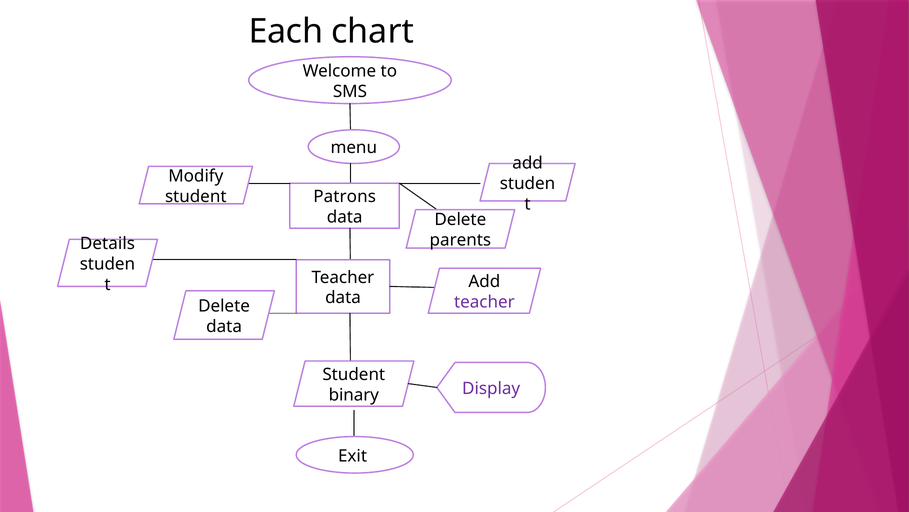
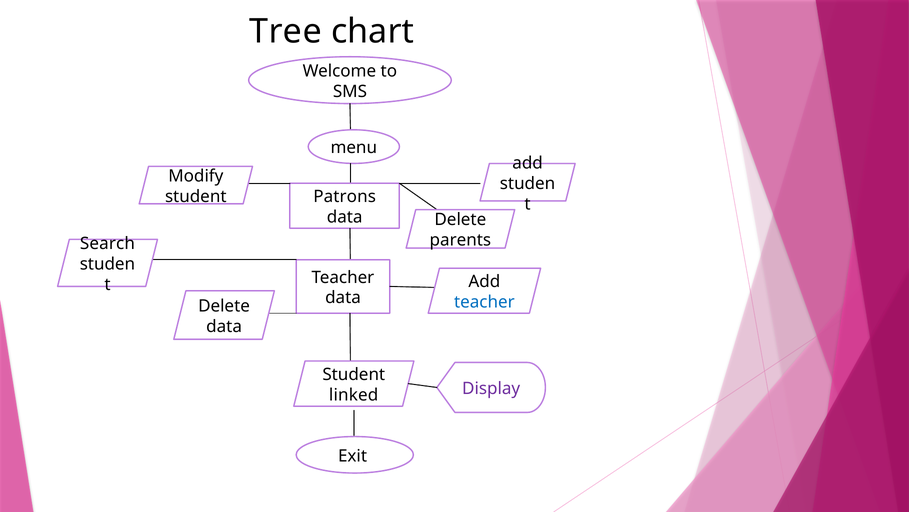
Each: Each -> Tree
Details: Details -> Search
teacher at (484, 302) colour: purple -> blue
binary: binary -> linked
